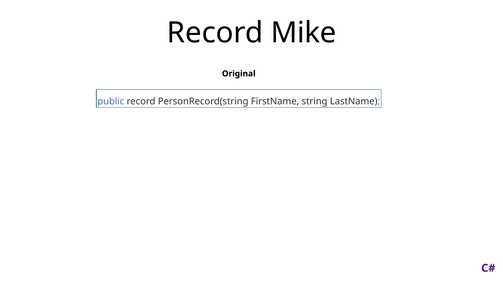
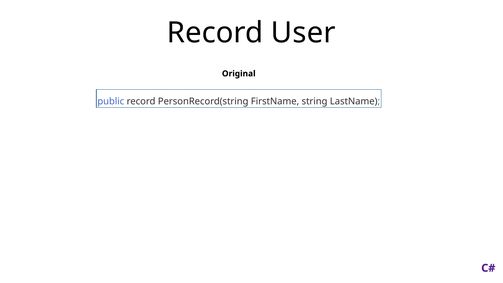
Mike: Mike -> User
